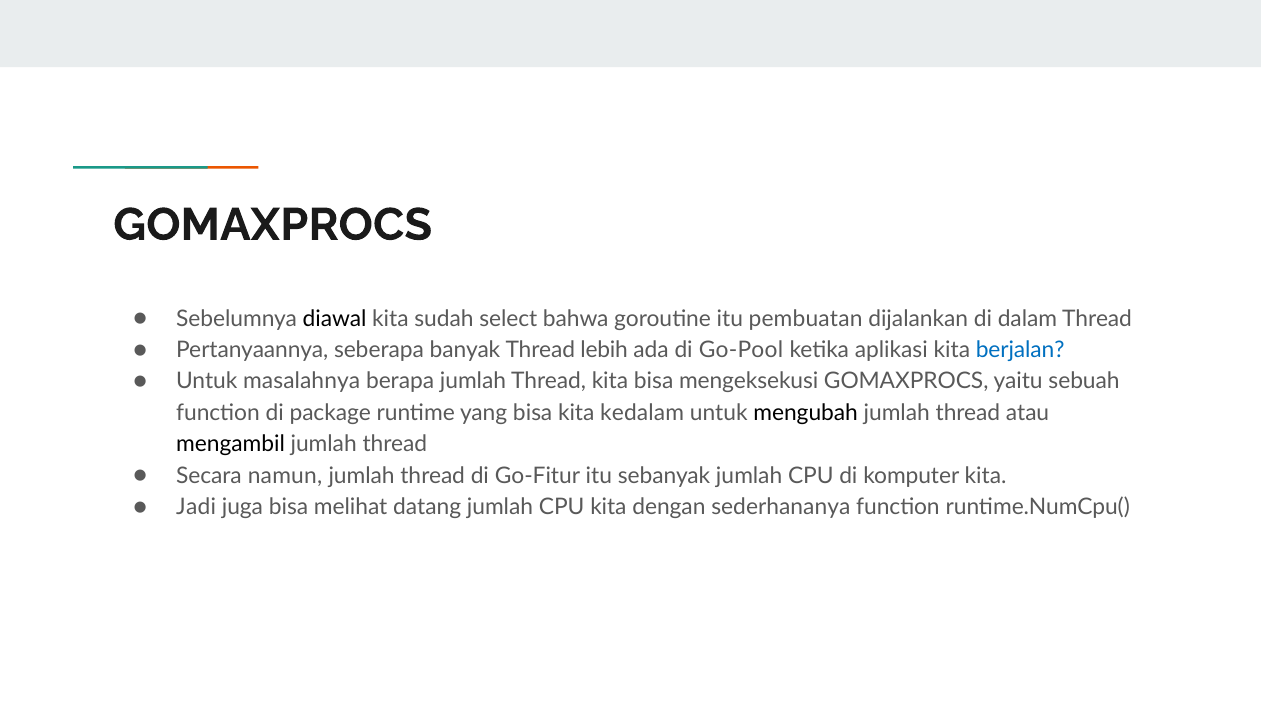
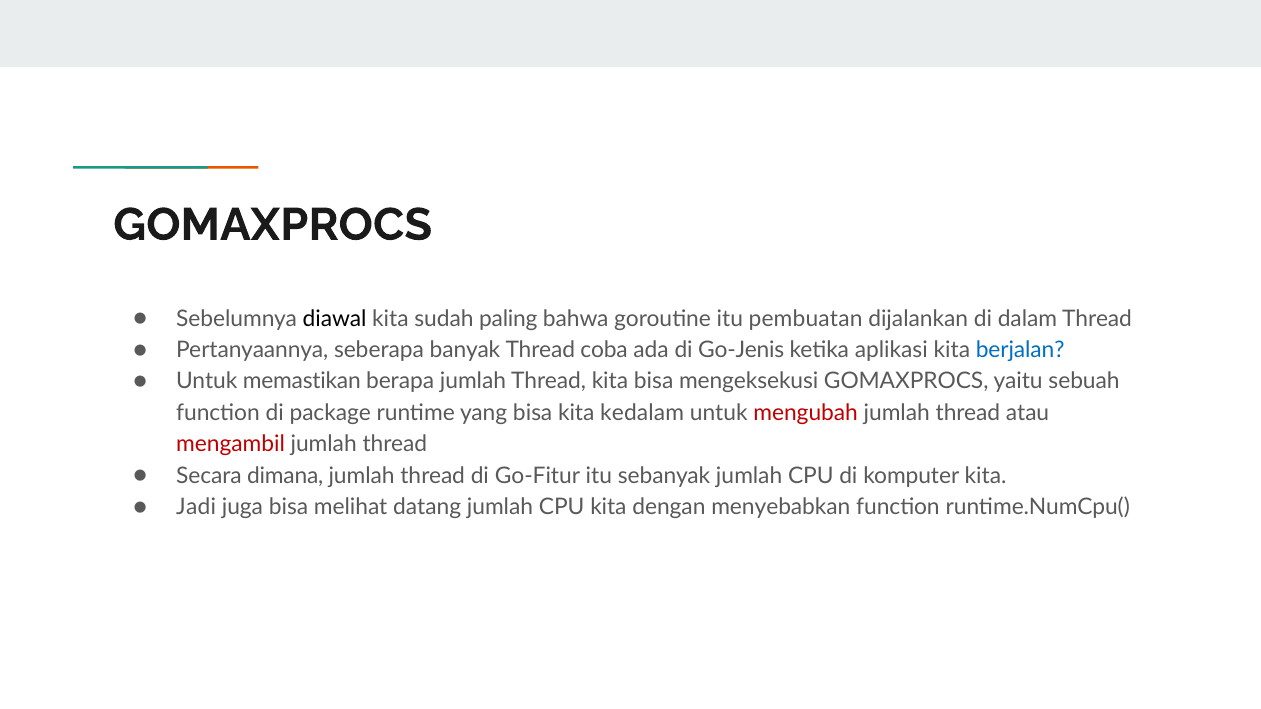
select: select -> paling
lebih: lebih -> coba
Go-Pool: Go-Pool -> Go-Jenis
masalahnya: masalahnya -> memastikan
mengubah colour: black -> red
mengambil colour: black -> red
namun: namun -> dimana
sederhananya: sederhananya -> menyebabkan
